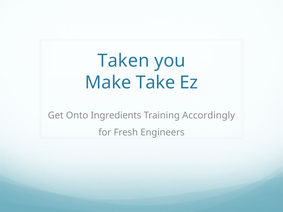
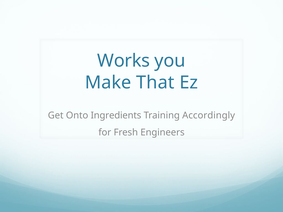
Taken: Taken -> Works
Take: Take -> That
